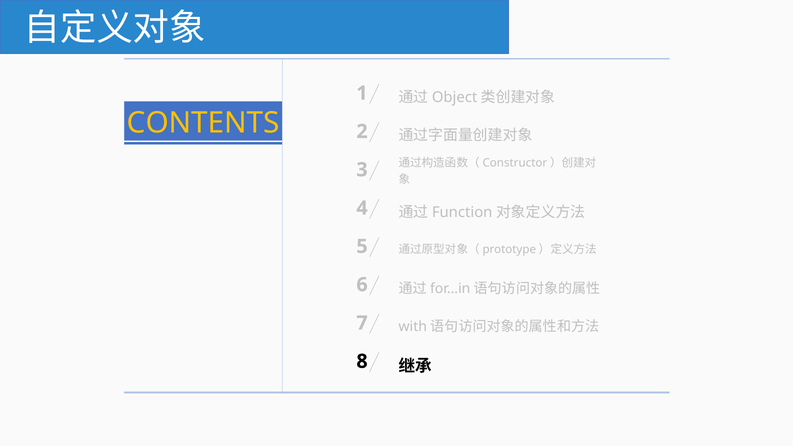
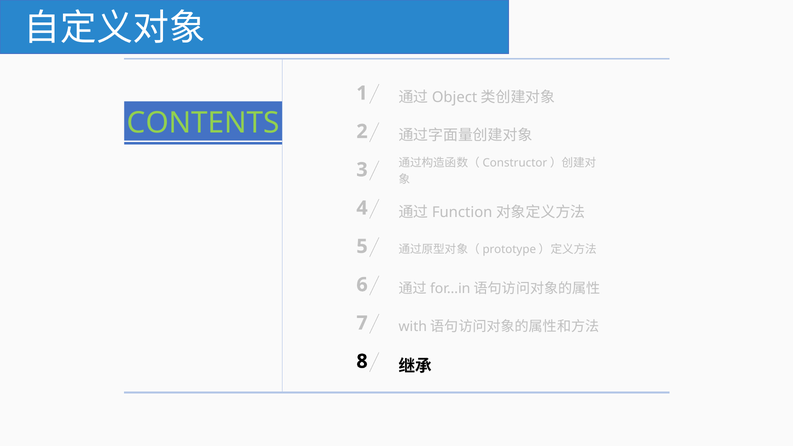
CONTENTS colour: yellow -> light green
